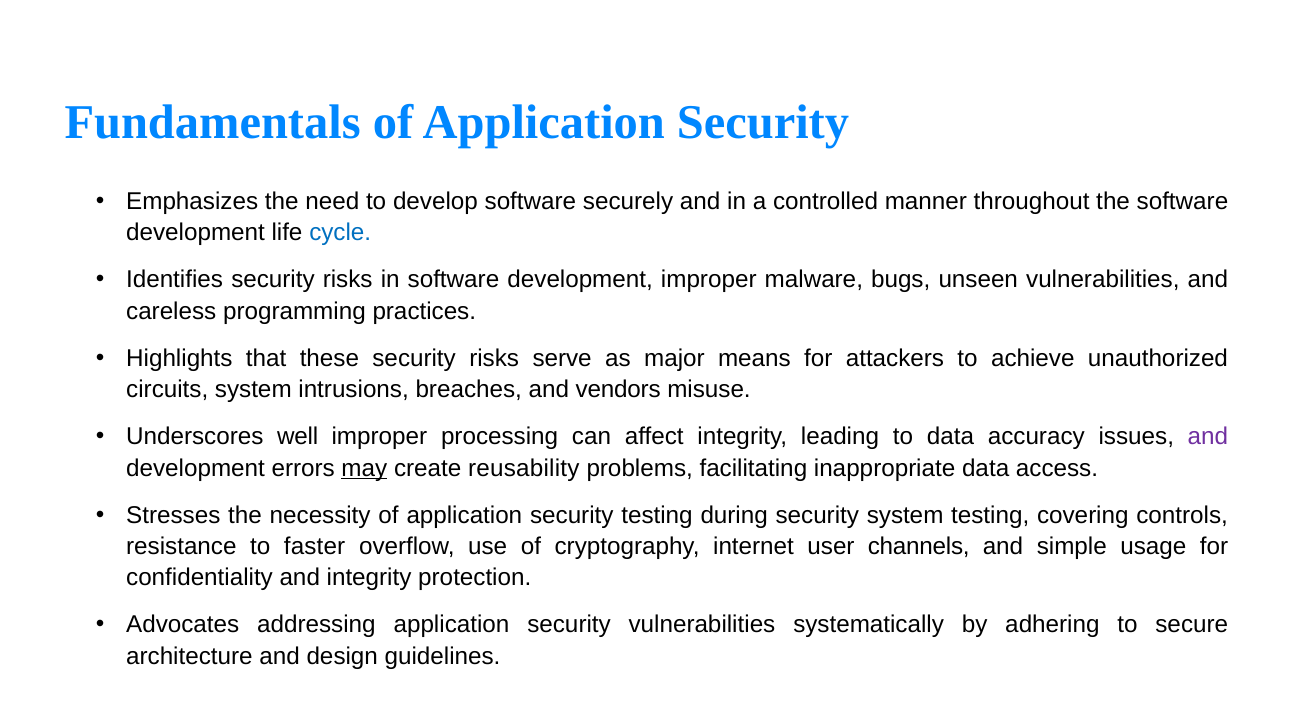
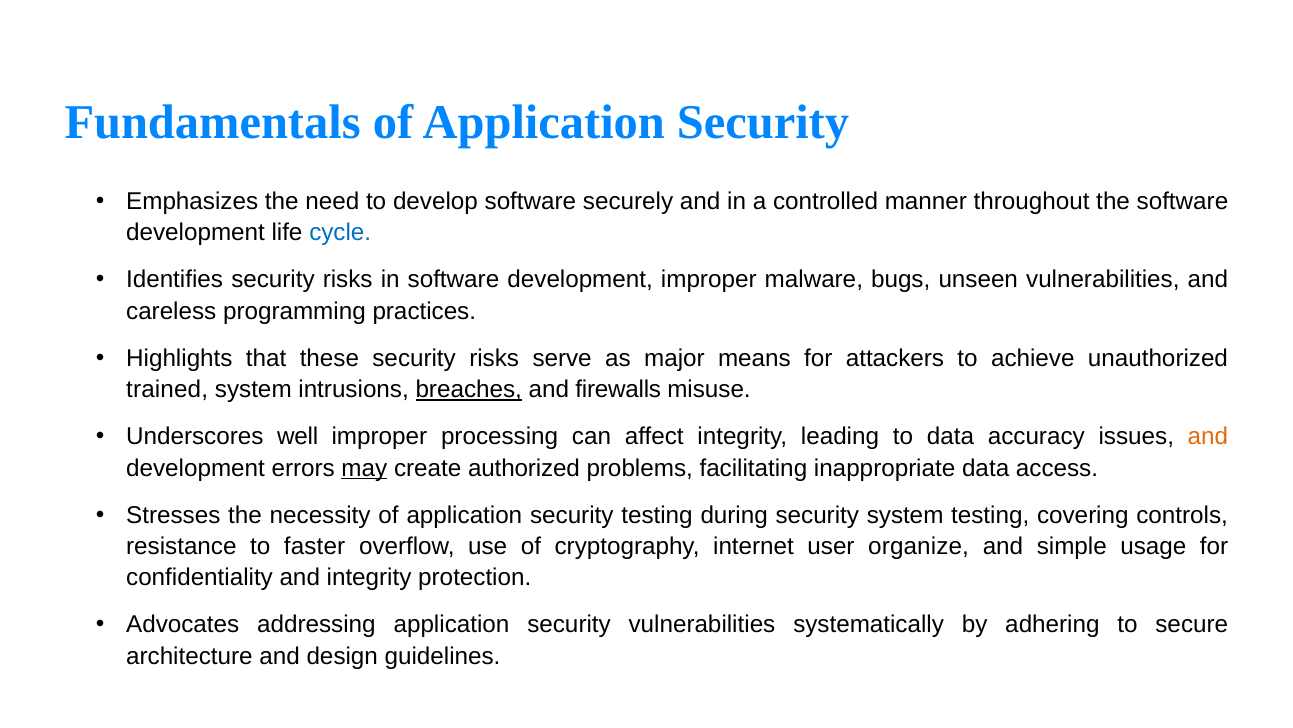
circuits: circuits -> trained
breaches underline: none -> present
vendors: vendors -> firewalls
and at (1208, 436) colour: purple -> orange
reusability: reusability -> authorized
channels: channels -> organize
